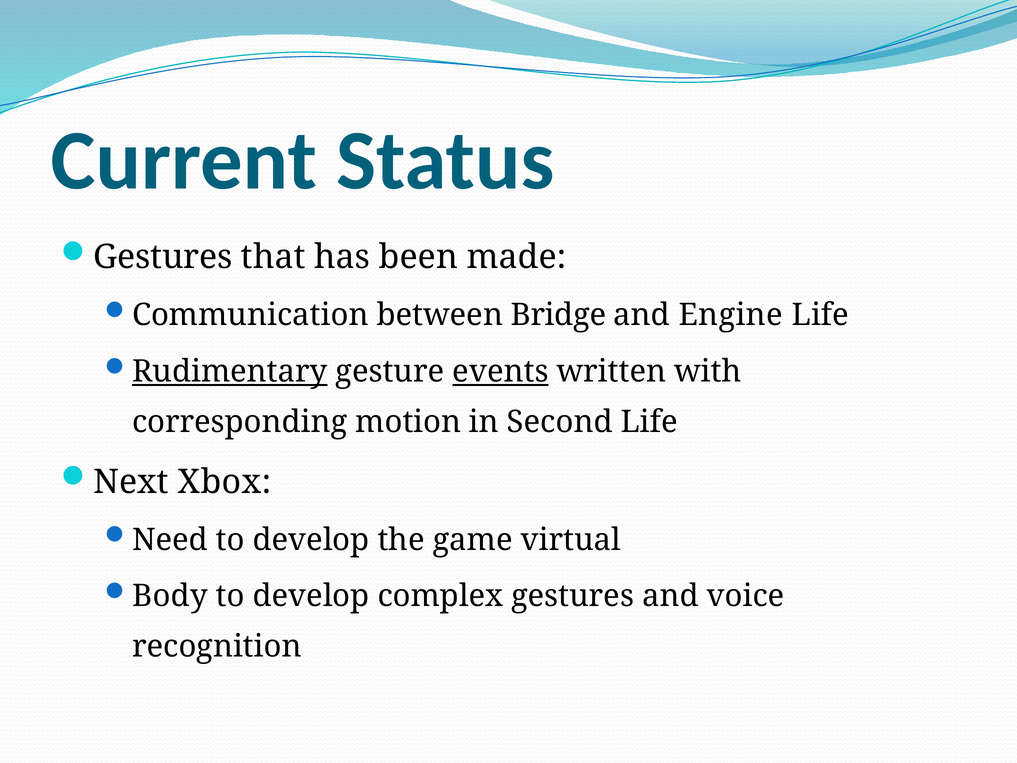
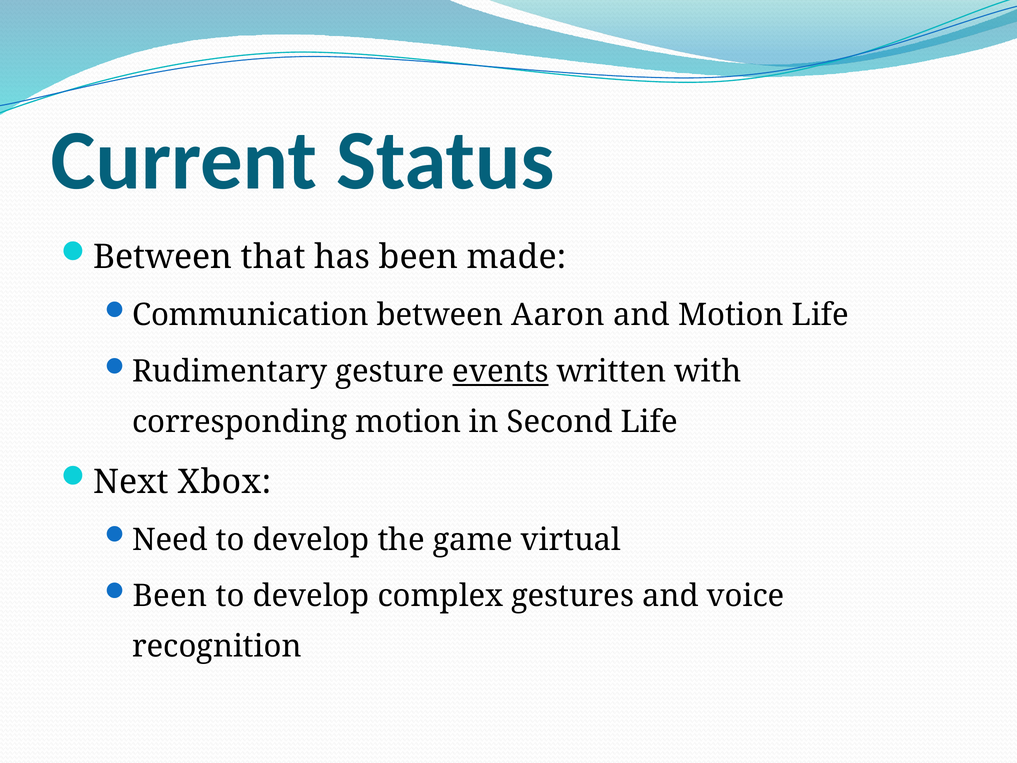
Gestures at (163, 257): Gestures -> Between
Bridge: Bridge -> Aaron
and Engine: Engine -> Motion
Rudimentary underline: present -> none
Body at (170, 596): Body -> Been
